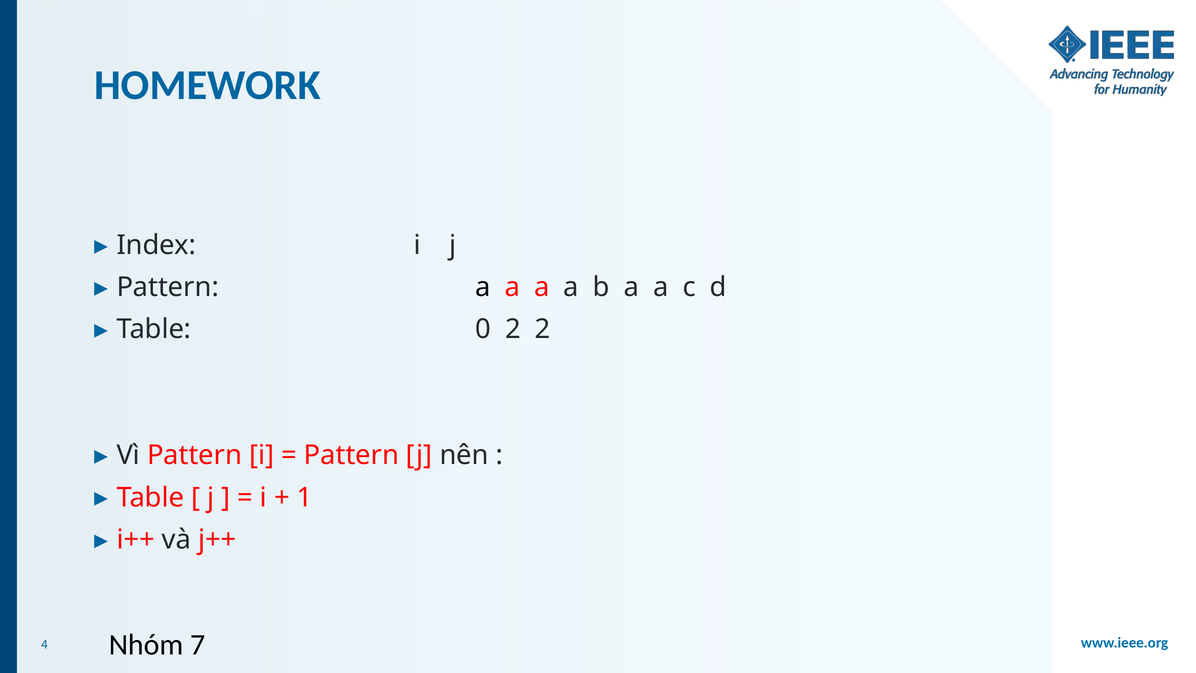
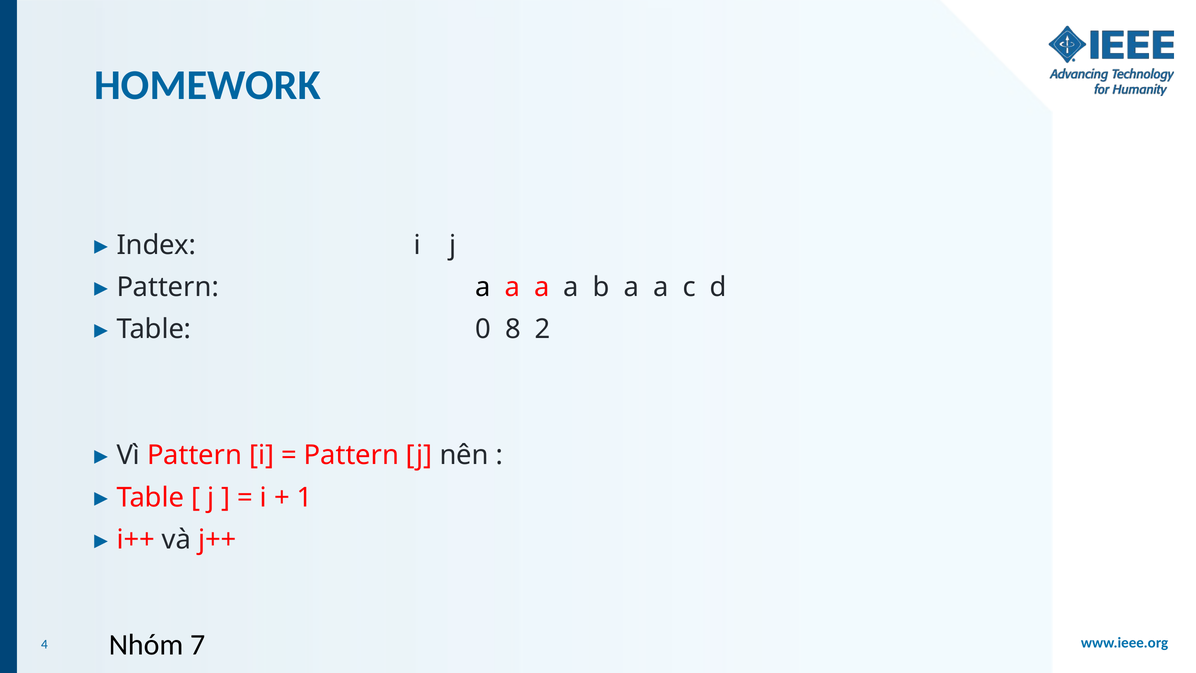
0 2: 2 -> 8
